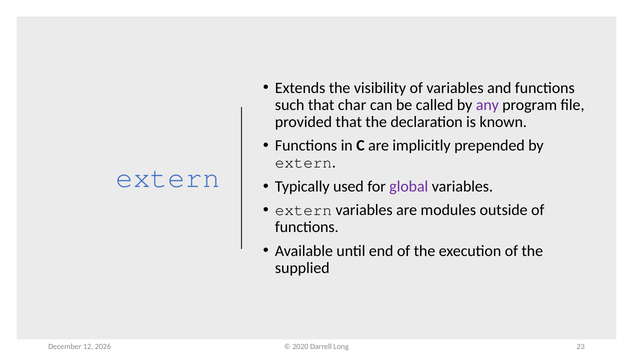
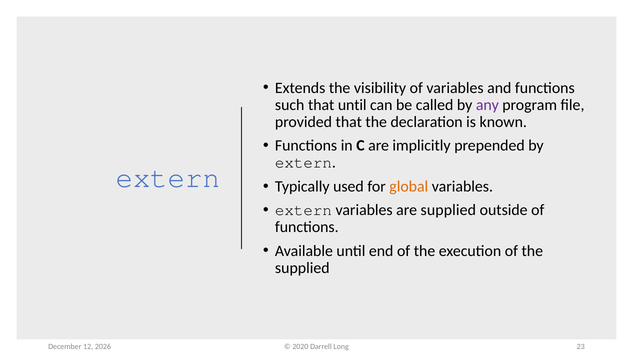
that char: char -> until
global colour: purple -> orange
are modules: modules -> supplied
